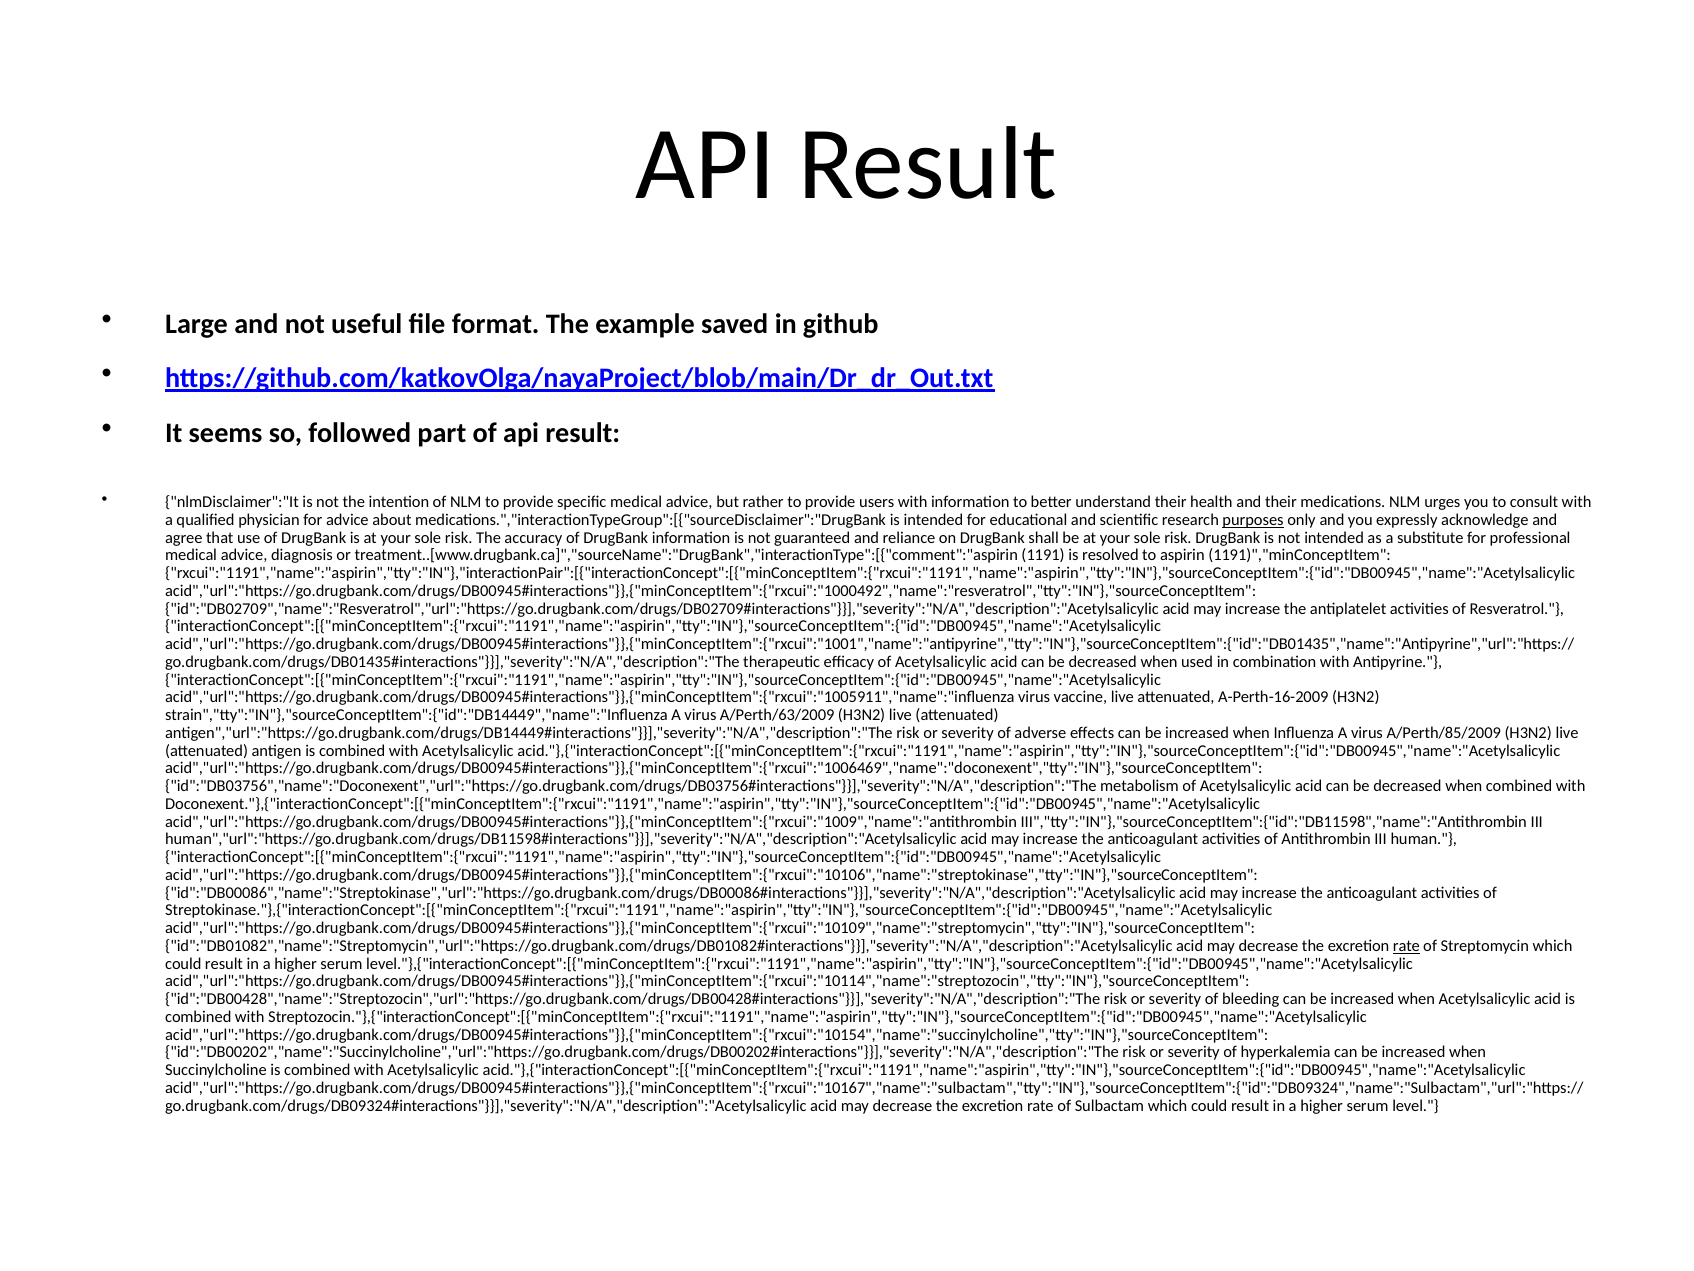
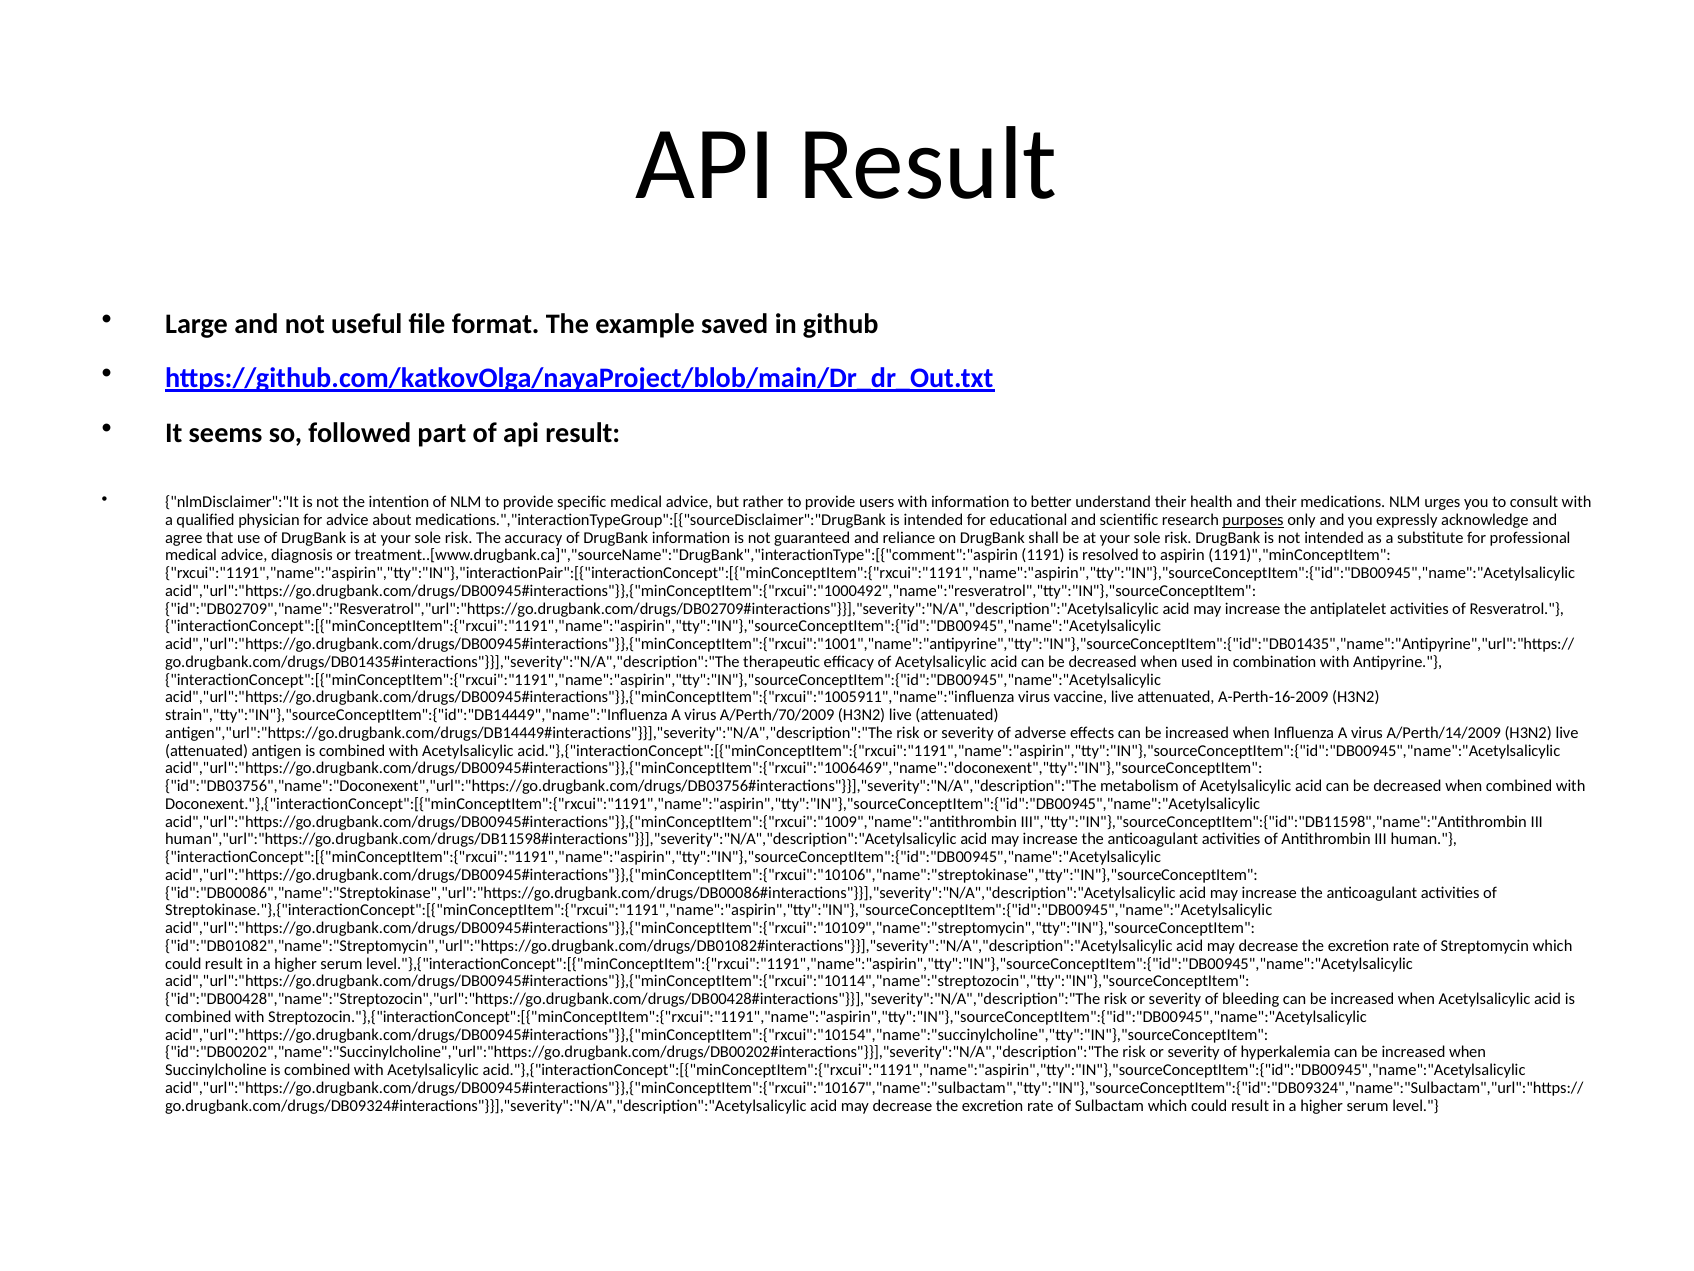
A/Perth/63/2009: A/Perth/63/2009 -> A/Perth/70/2009
A/Perth/85/2009: A/Perth/85/2009 -> A/Perth/14/2009
rate at (1406, 946) underline: present -> none
